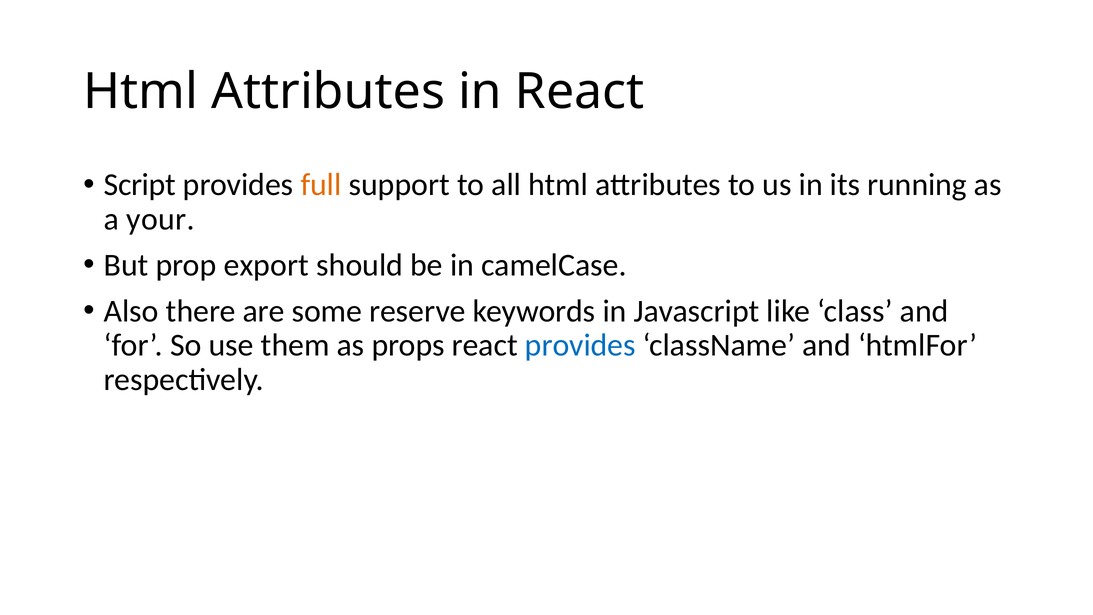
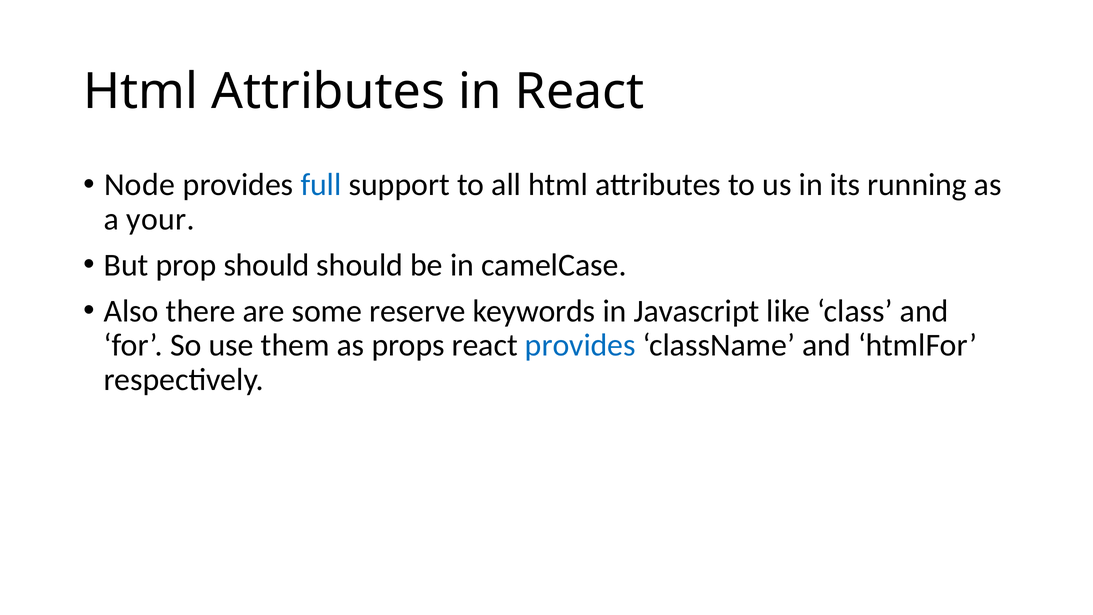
Script: Script -> Node
full colour: orange -> blue
prop export: export -> should
